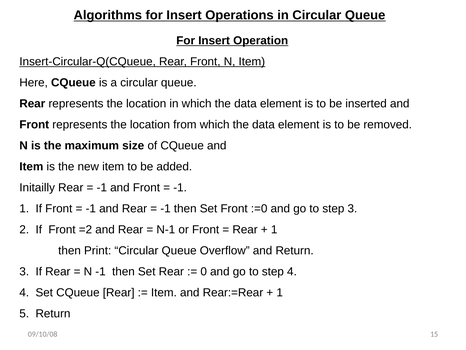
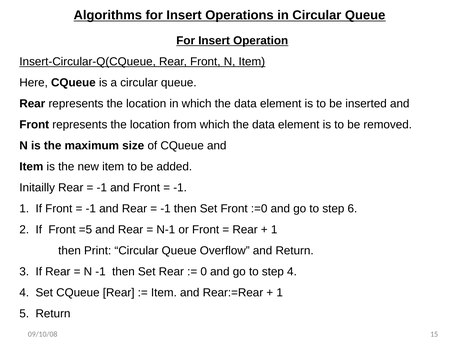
step 3: 3 -> 6
=2: =2 -> =5
